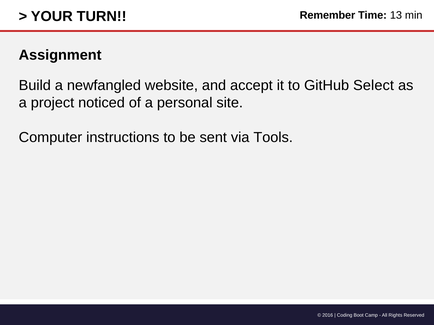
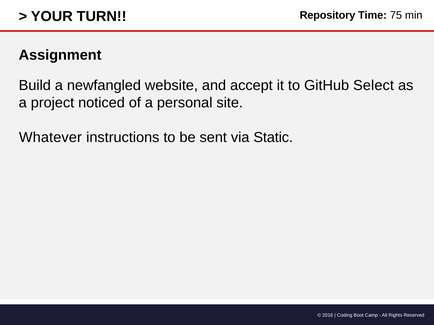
Remember: Remember -> Repository
13: 13 -> 75
Computer: Computer -> Whatever
Tools: Tools -> Static
